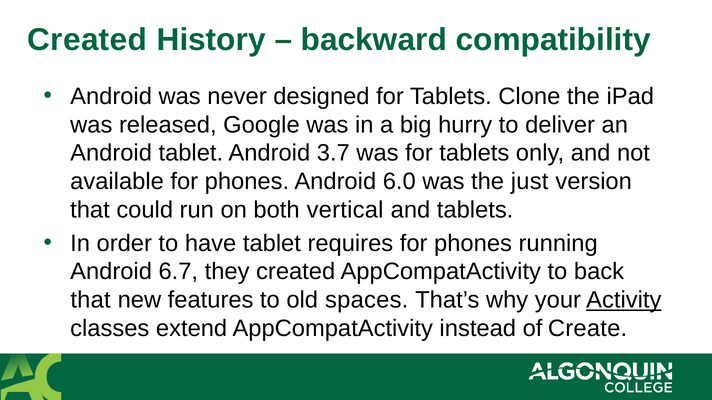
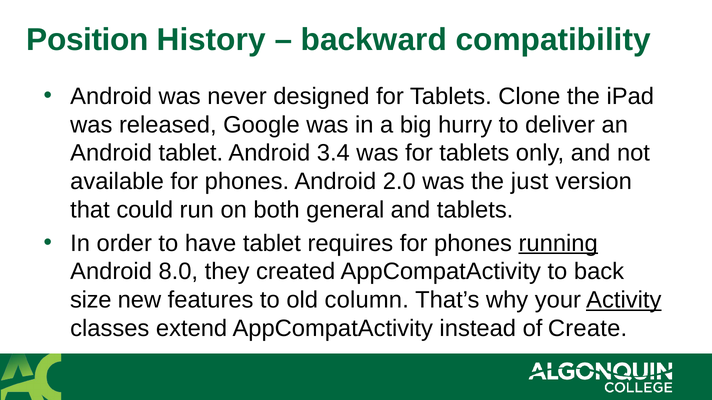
Created at (87, 40): Created -> Position
3.7: 3.7 -> 3.4
6.0: 6.0 -> 2.0
vertical: vertical -> general
running underline: none -> present
6.7: 6.7 -> 8.0
that at (91, 300): that -> size
spaces: spaces -> column
